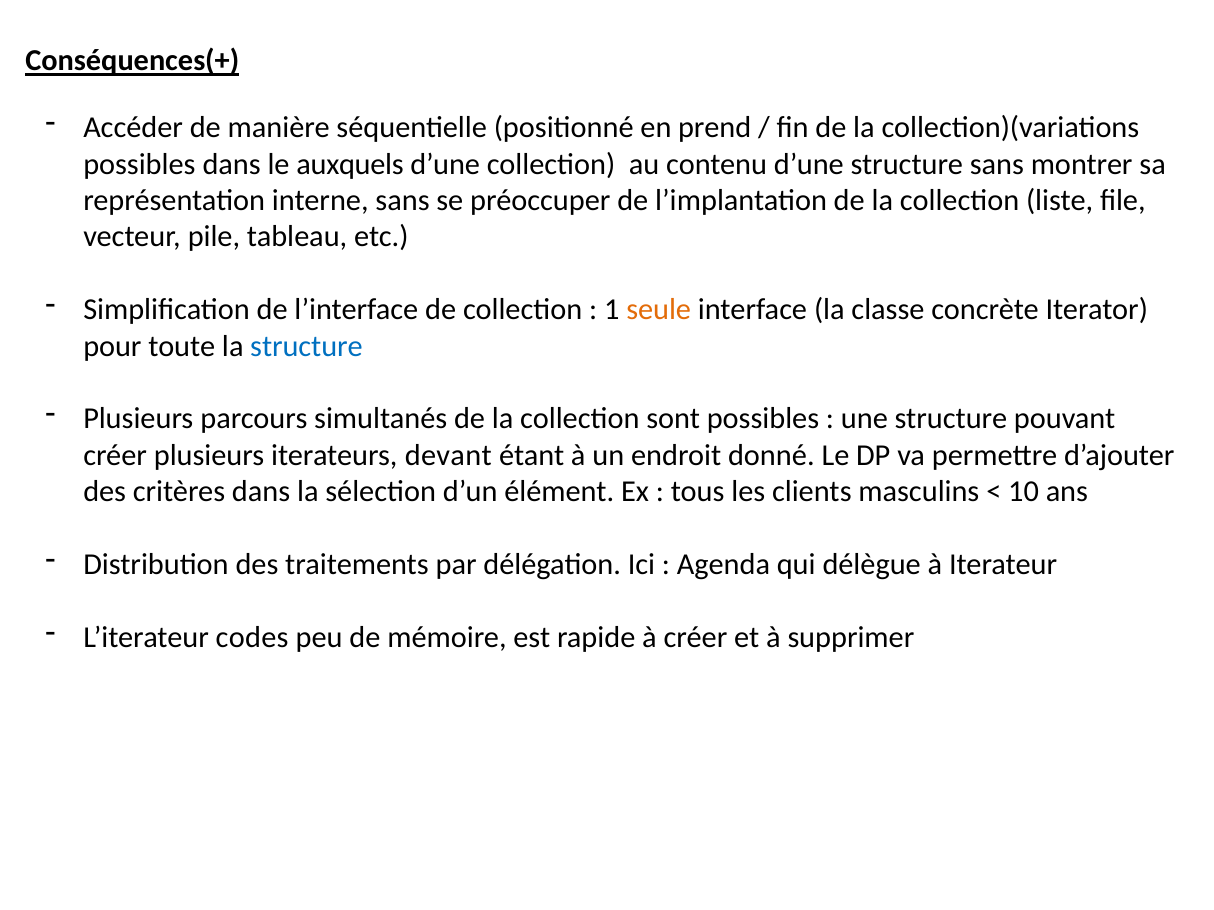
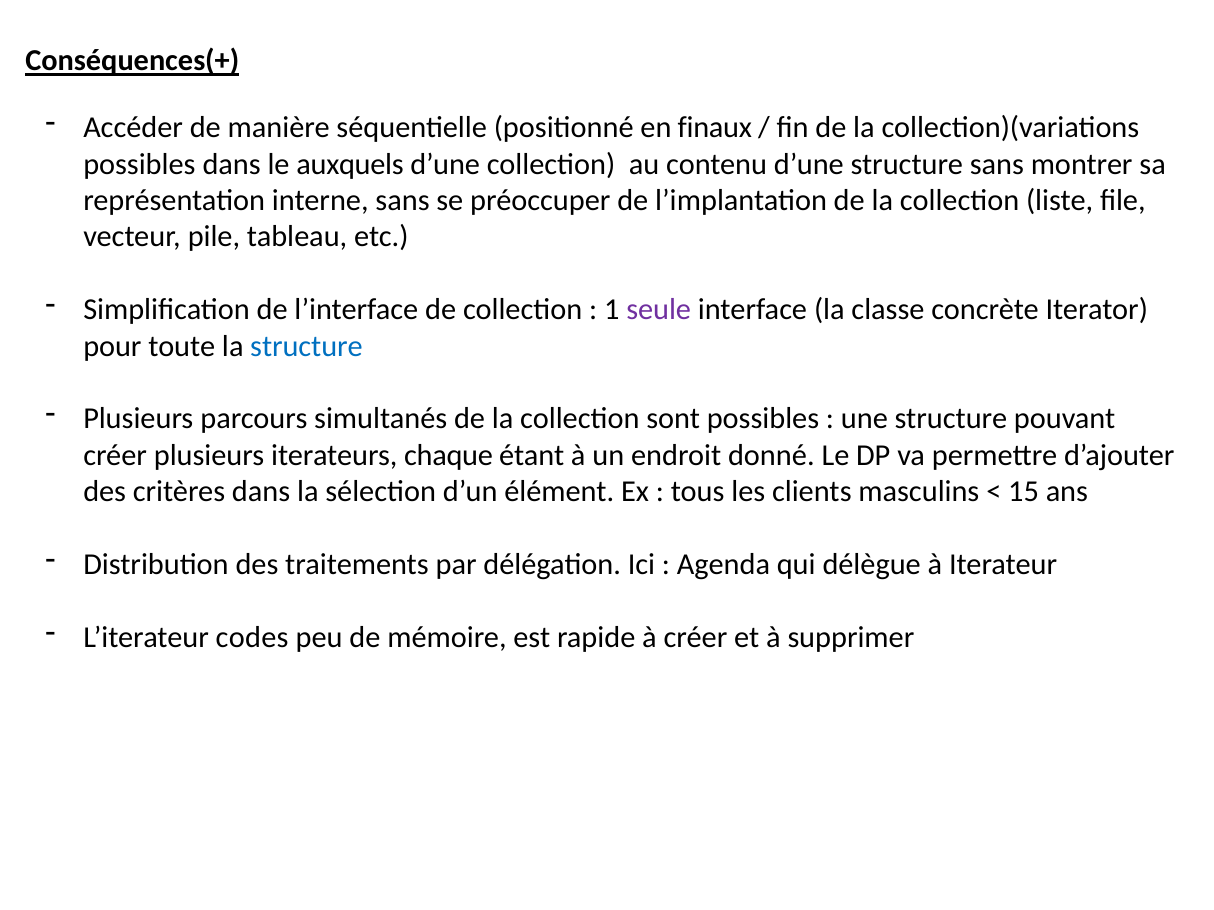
prend: prend -> finaux
seule colour: orange -> purple
devant: devant -> chaque
10: 10 -> 15
